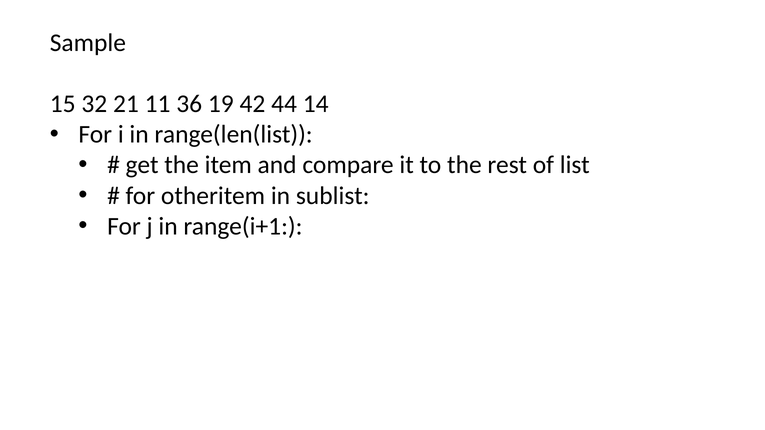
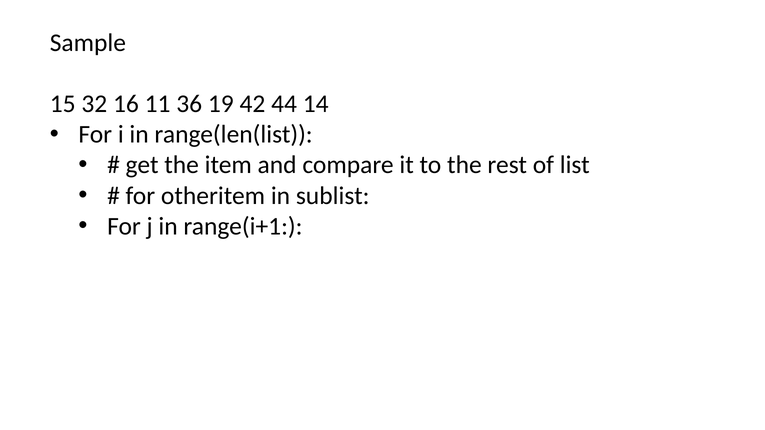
21: 21 -> 16
